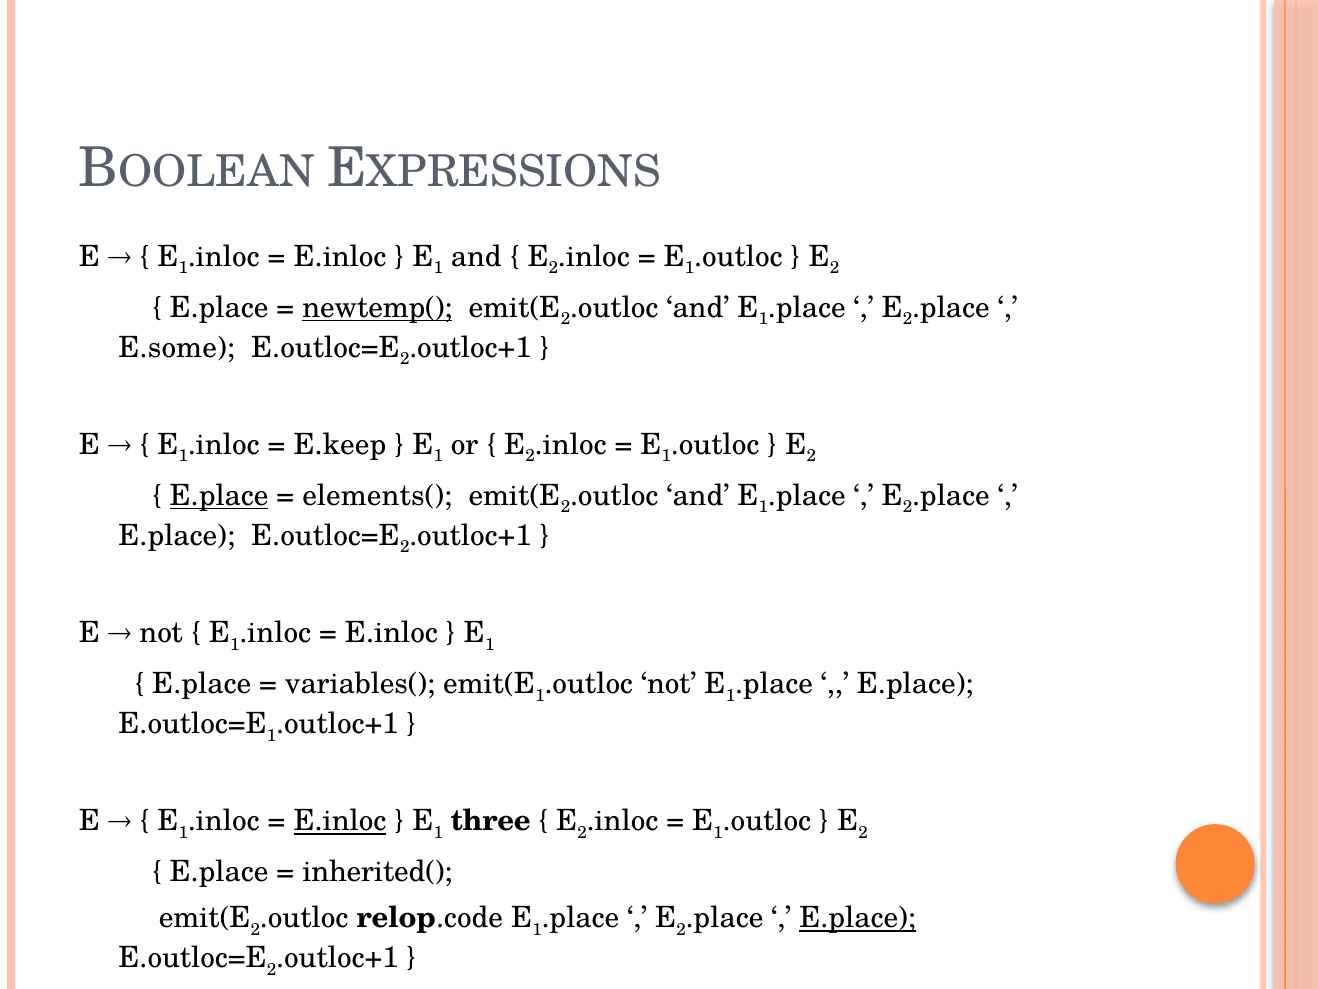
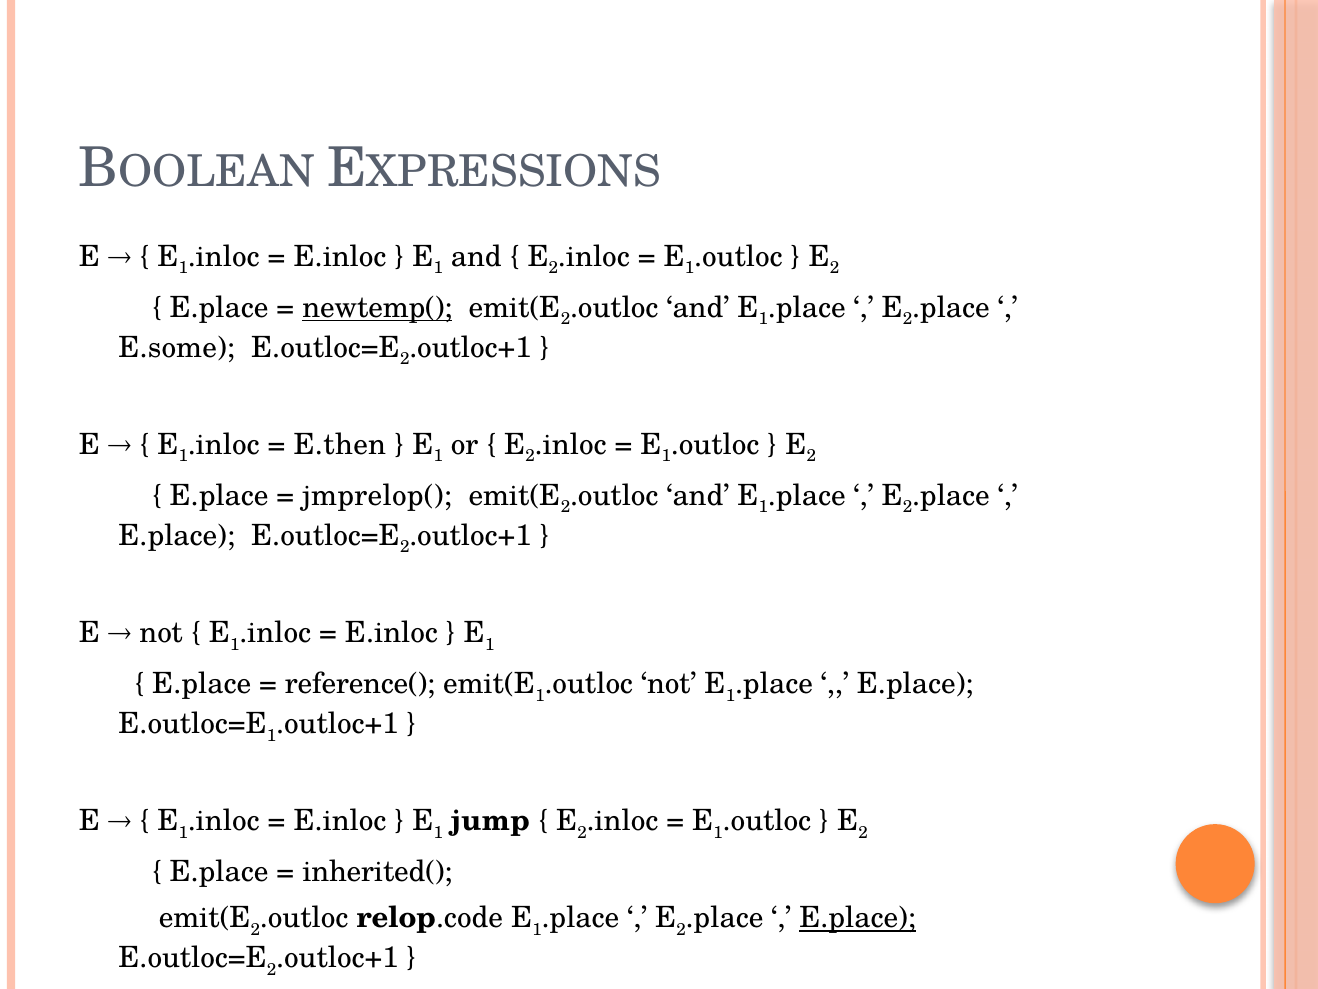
E.keep: E.keep -> E.then
E.place at (219, 496) underline: present -> none
elements(: elements( -> jmprelop(
variables(: variables( -> reference(
E.inloc at (340, 821) underline: present -> none
three: three -> jump
